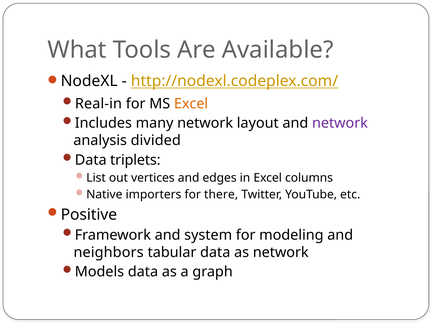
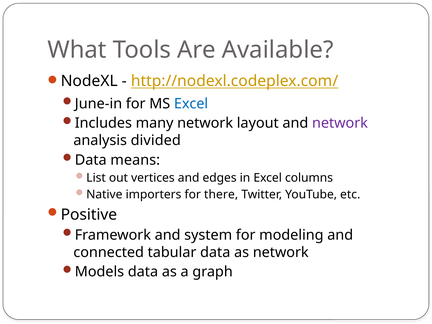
Real-in: Real-in -> June-in
Excel at (191, 104) colour: orange -> blue
triplets: triplets -> means
neighbors: neighbors -> connected
